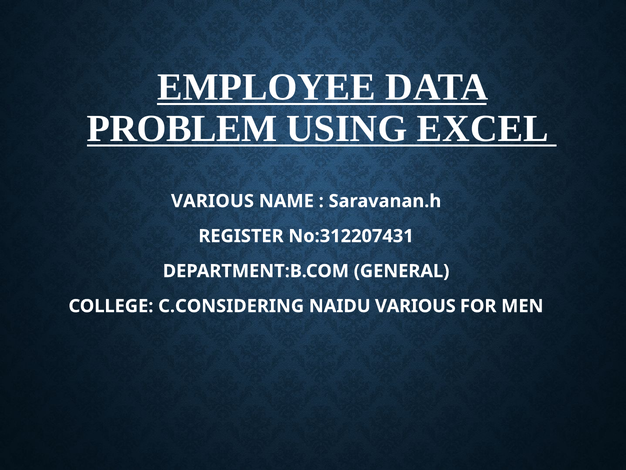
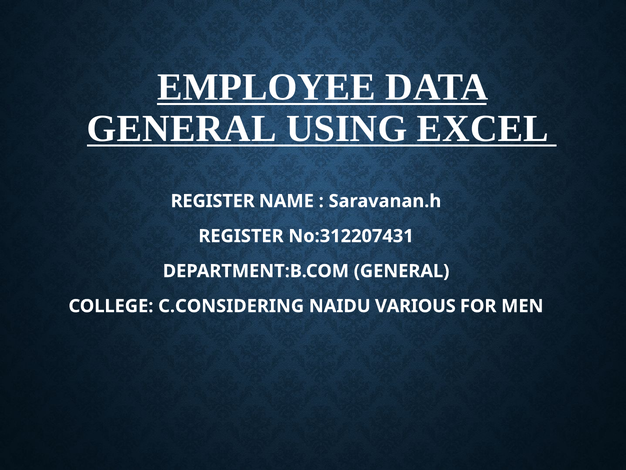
PROBLEM at (182, 129): PROBLEM -> GENERAL
VARIOUS at (213, 201): VARIOUS -> REGISTER
